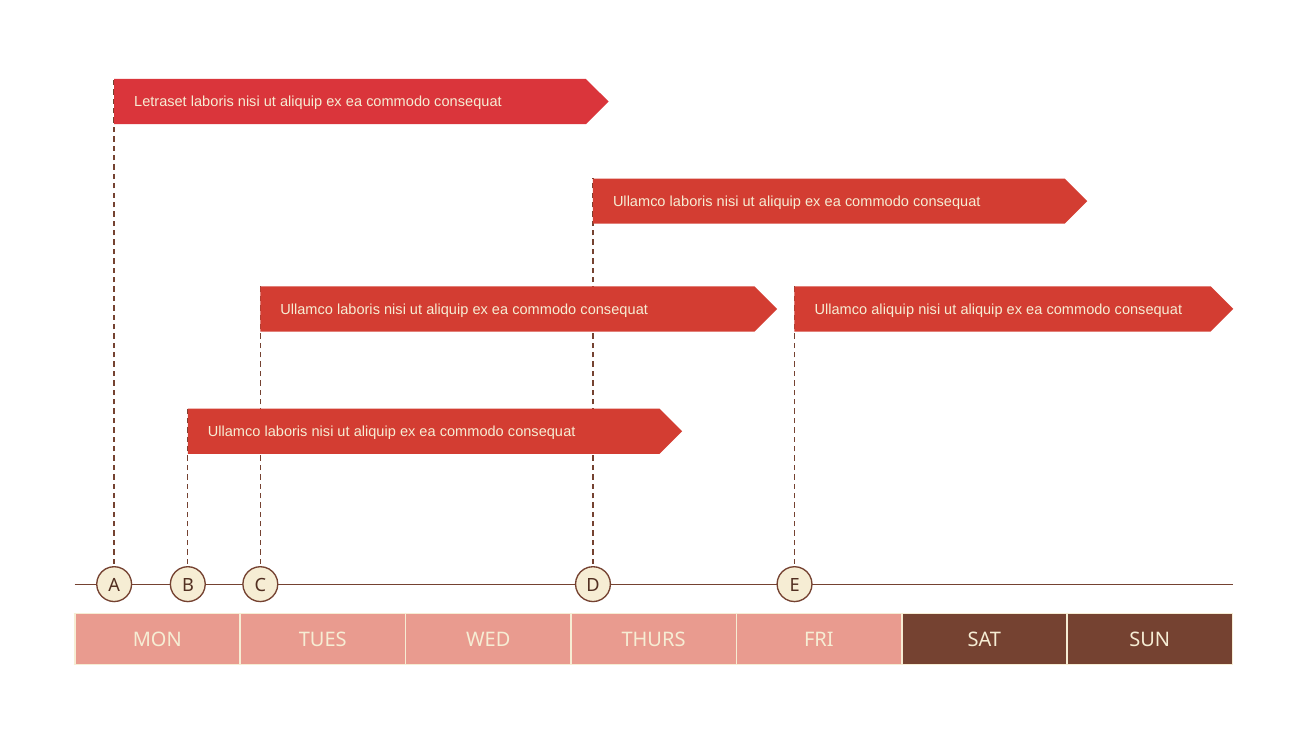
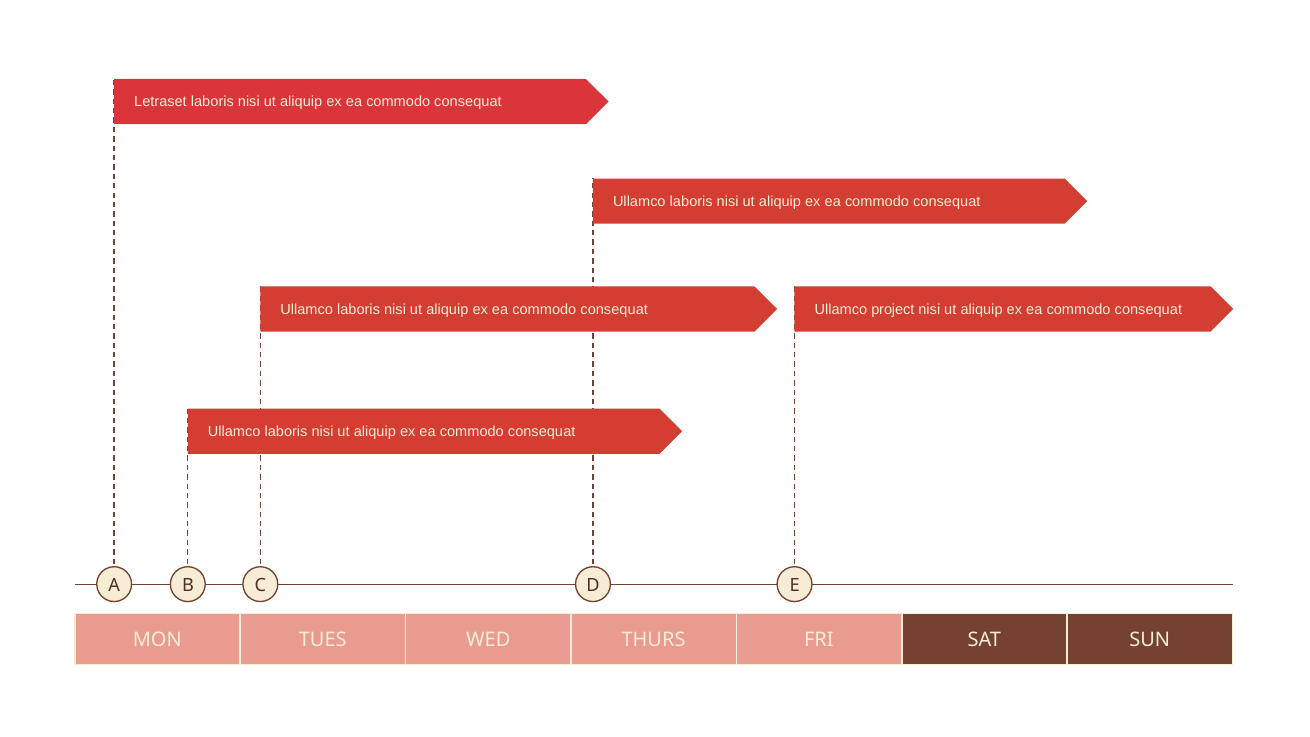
Ullamco aliquip: aliquip -> project
